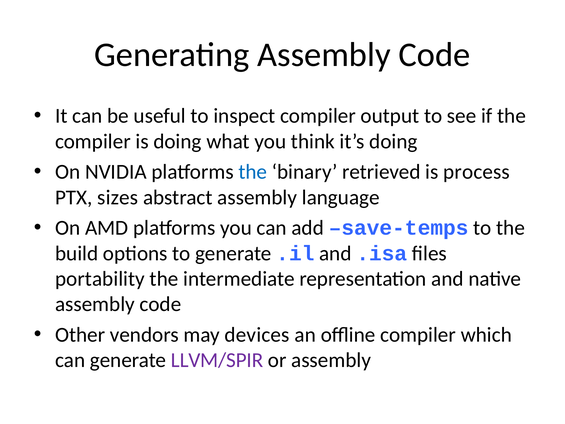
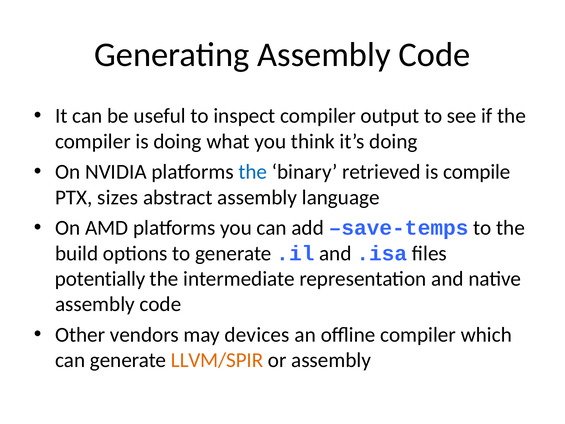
process: process -> compile
portability: portability -> potentially
LLVM/SPIR colour: purple -> orange
